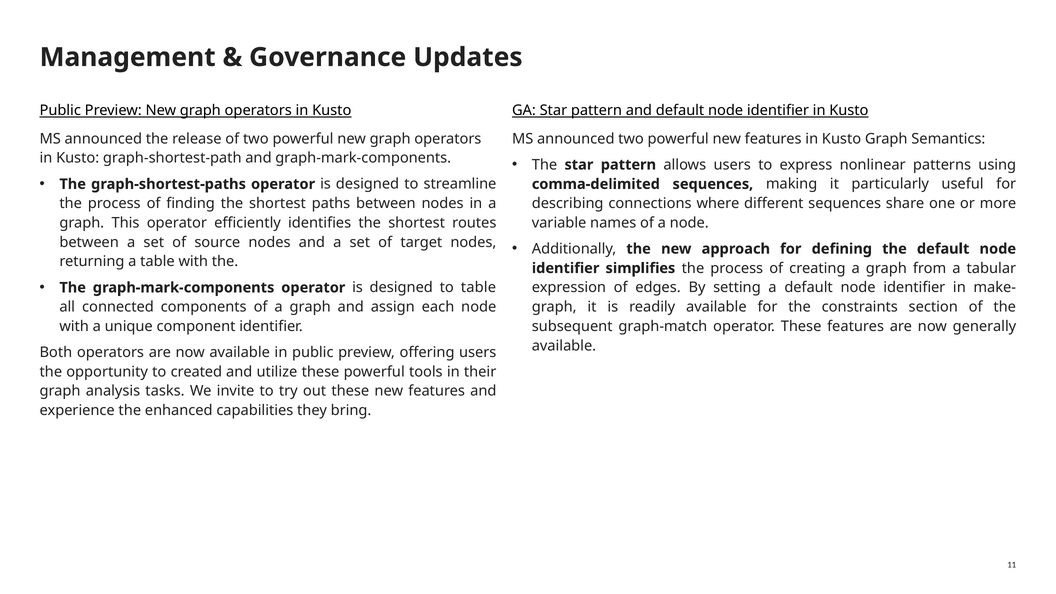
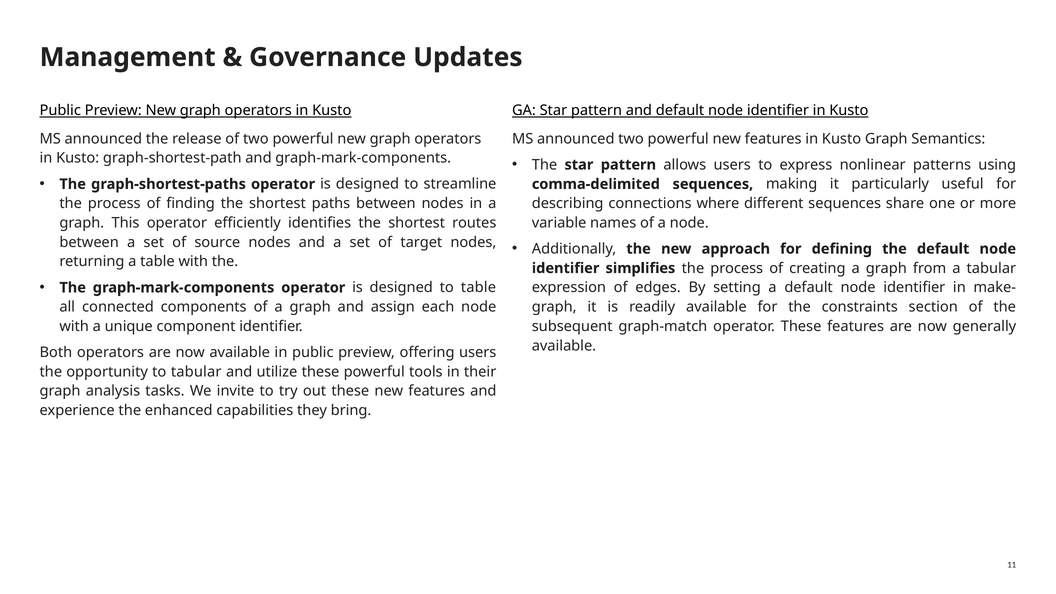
to created: created -> tabular
